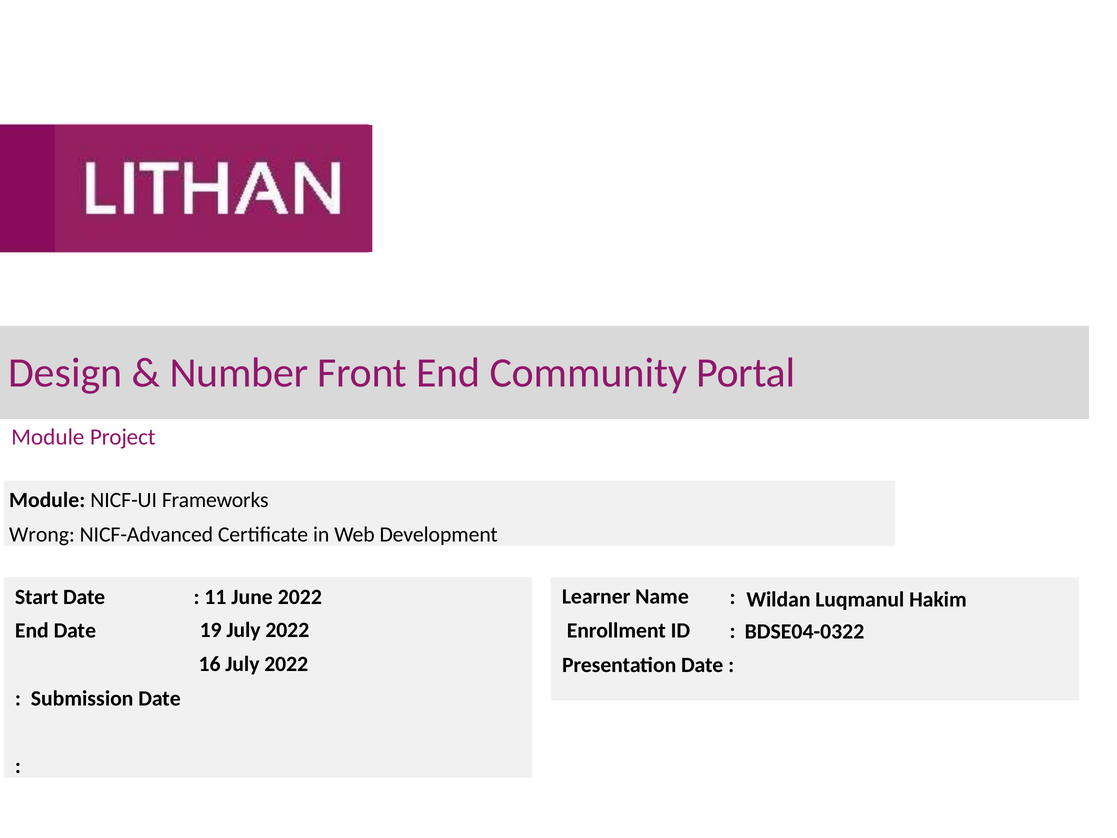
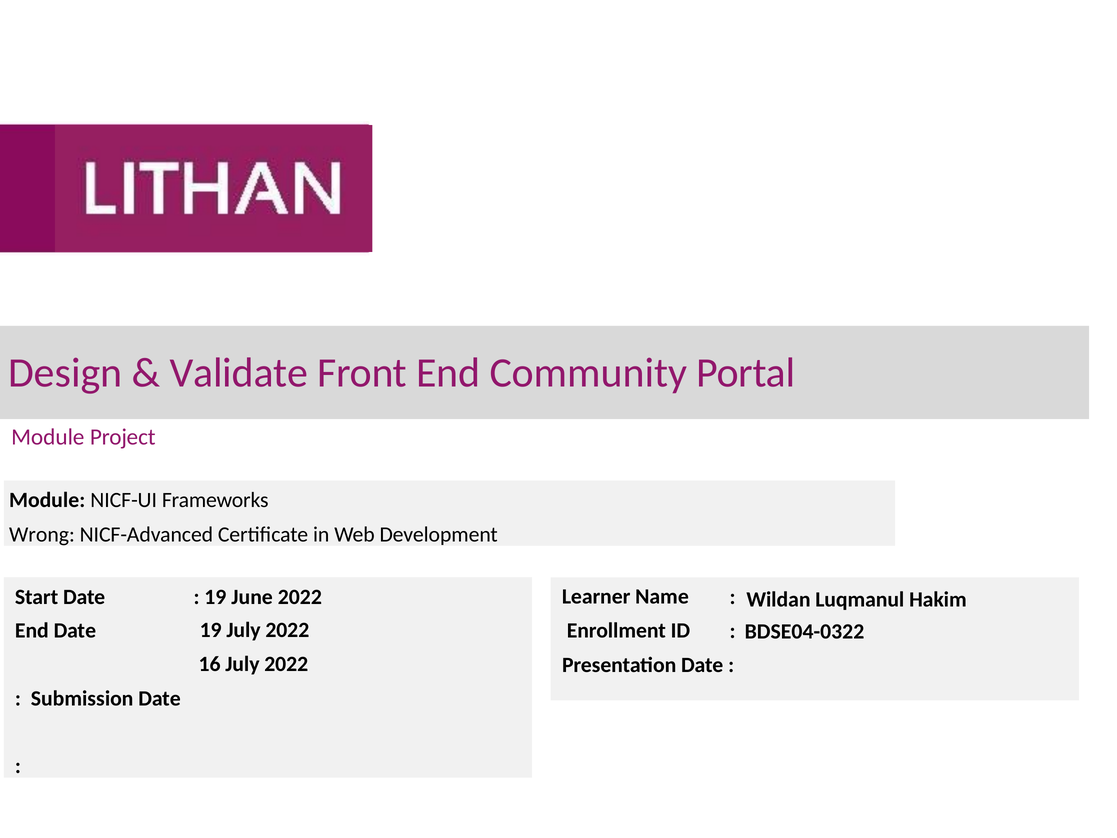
Number: Number -> Validate
11 at (215, 597): 11 -> 19
